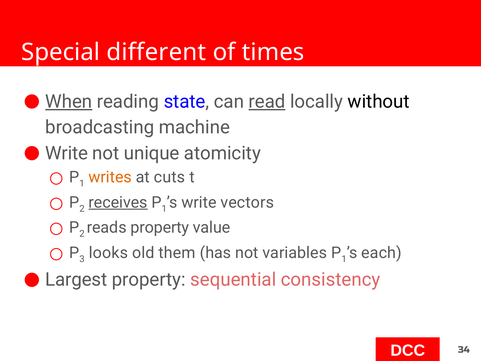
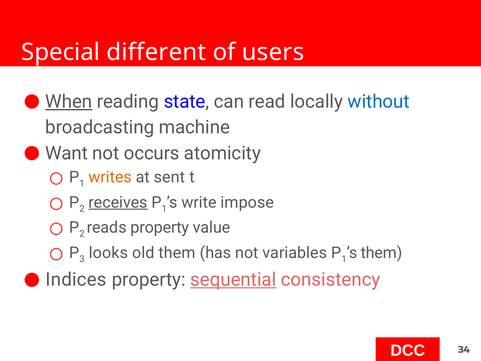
times: times -> users
read underline: present -> none
without colour: black -> blue
Write at (67, 153): Write -> Want
unique: unique -> occurs
cuts: cuts -> sent
vectors: vectors -> impose
each at (381, 253): each -> them
Largest: Largest -> Indices
sequential underline: none -> present
